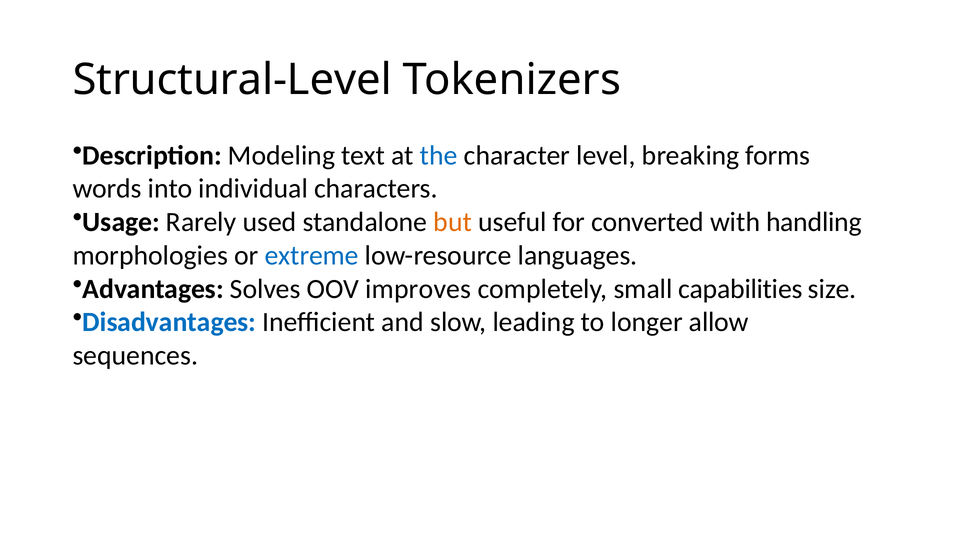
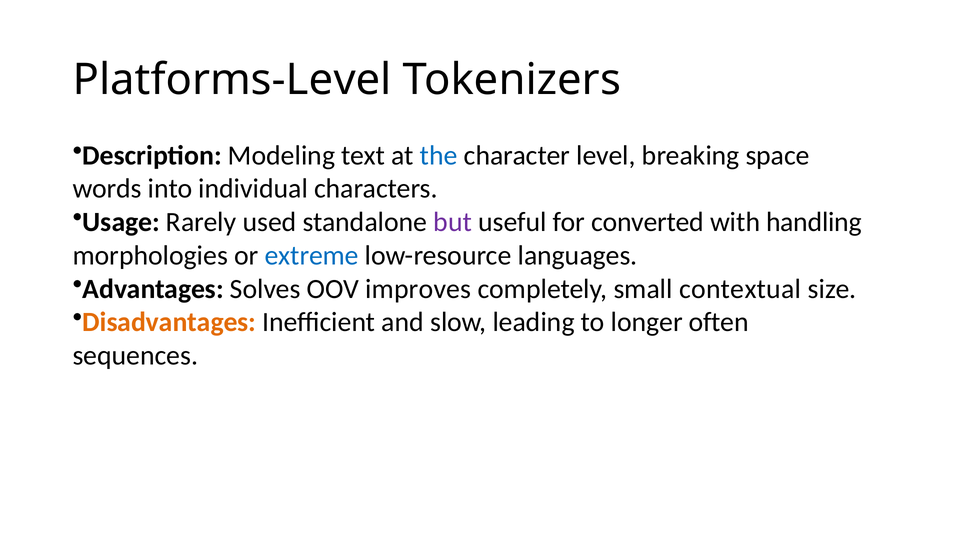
Structural-Level: Structural-Level -> Platforms-Level
forms: forms -> space
but colour: orange -> purple
capabilities: capabilities -> contextual
Disadvantages colour: blue -> orange
allow: allow -> often
